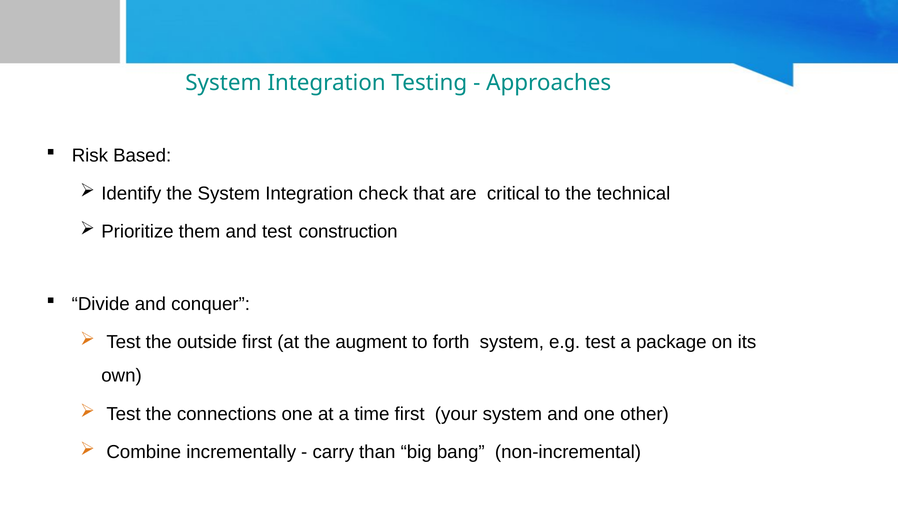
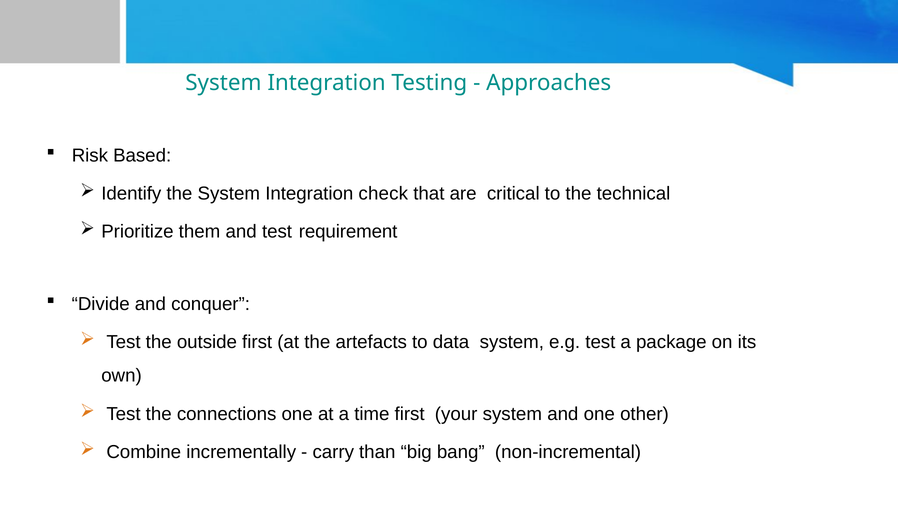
construction: construction -> requirement
augment: augment -> artefacts
forth: forth -> data
